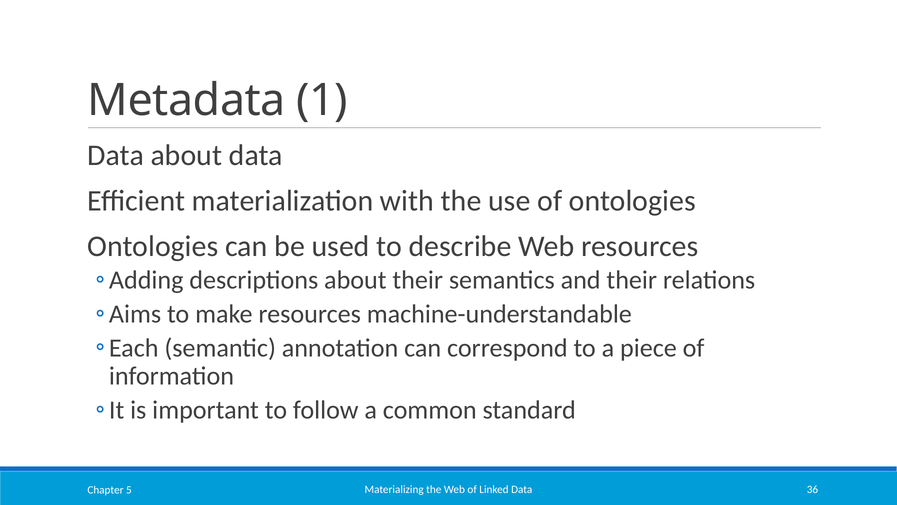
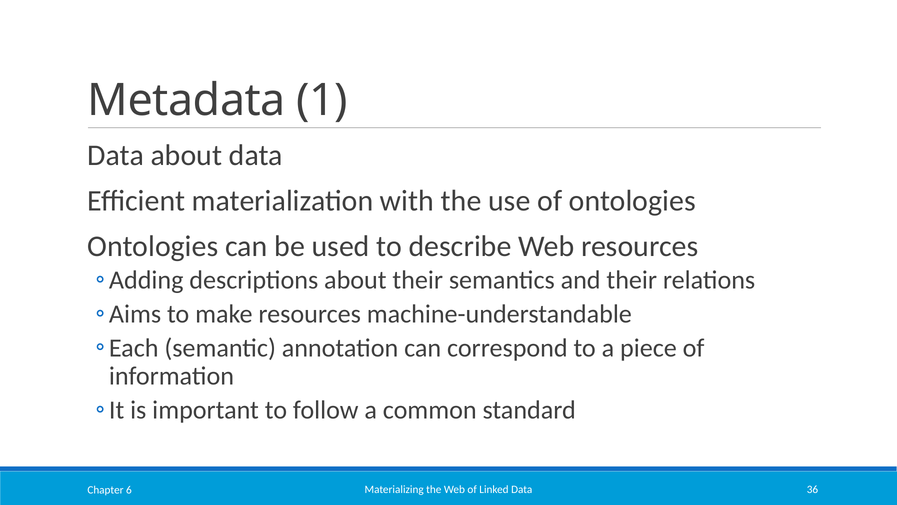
5: 5 -> 6
